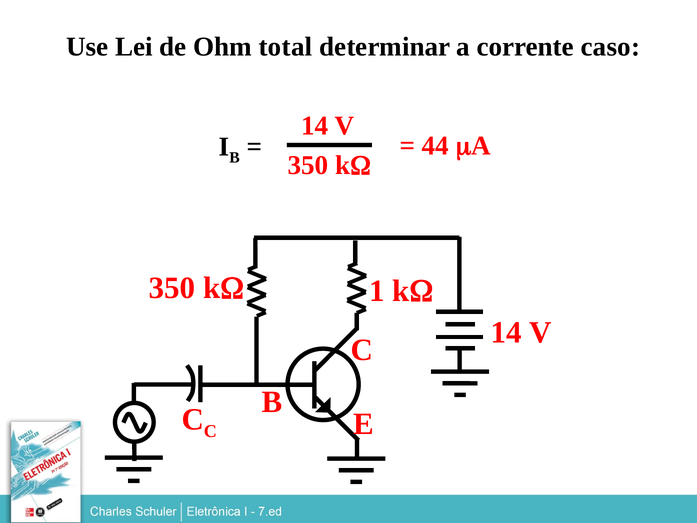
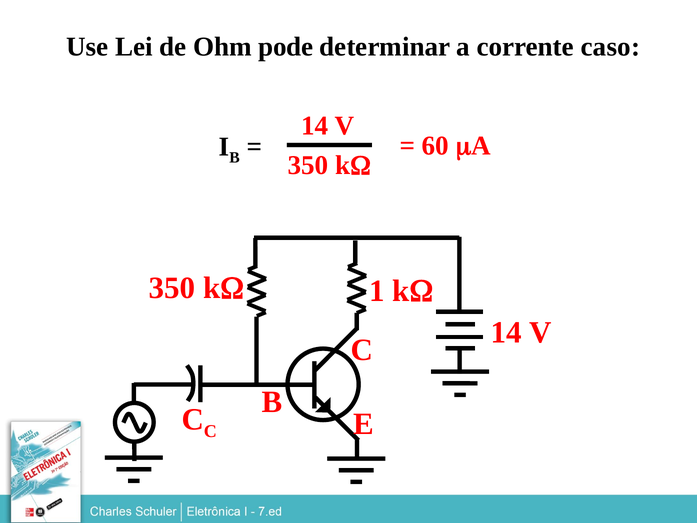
total: total -> pode
44: 44 -> 60
